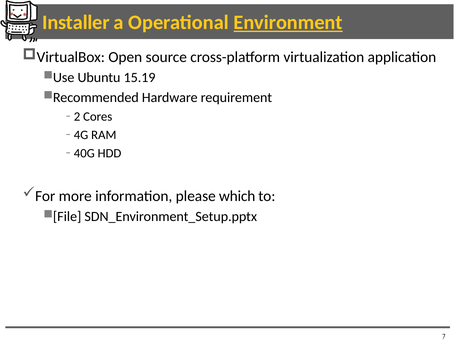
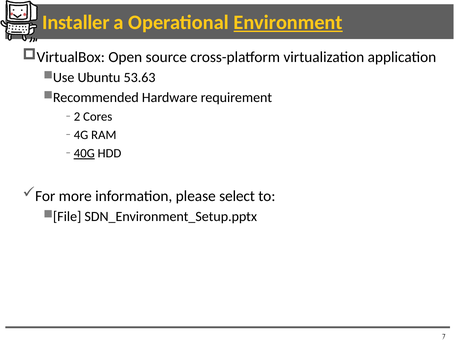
15.19: 15.19 -> 53.63
40G underline: none -> present
which: which -> select
